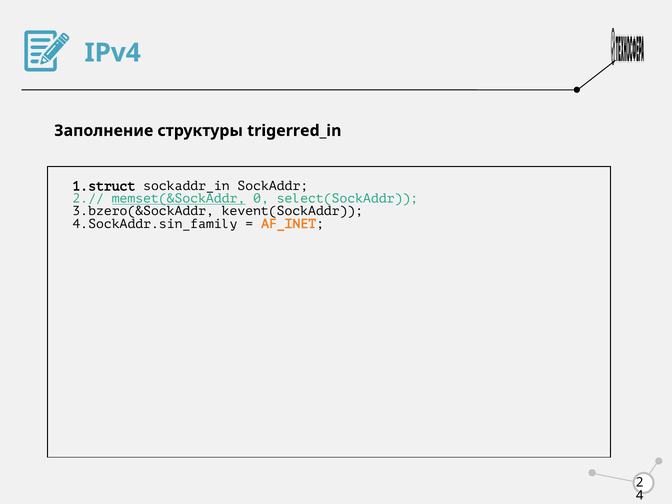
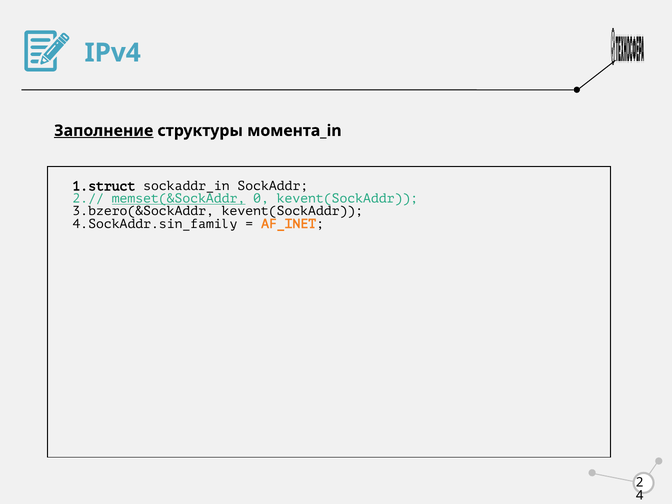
Заполнение underline: none -> present
trigerred_in: trigerred_in -> момента_in
0 select(SockAddr: select(SockAddr -> kevent(SockAddr
